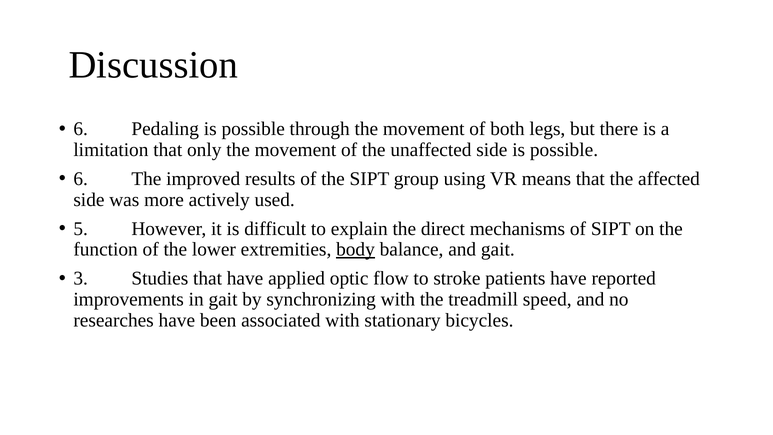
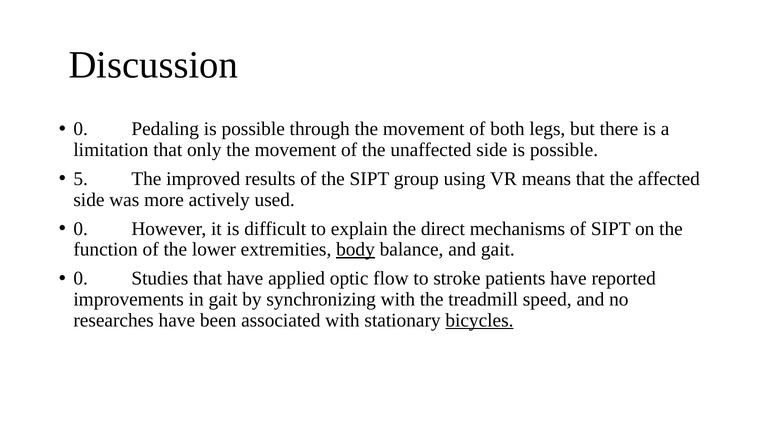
6 at (81, 129): 6 -> 0
6 at (81, 179): 6 -> 5
5 at (81, 229): 5 -> 0
3 at (81, 278): 3 -> 0
bicycles underline: none -> present
